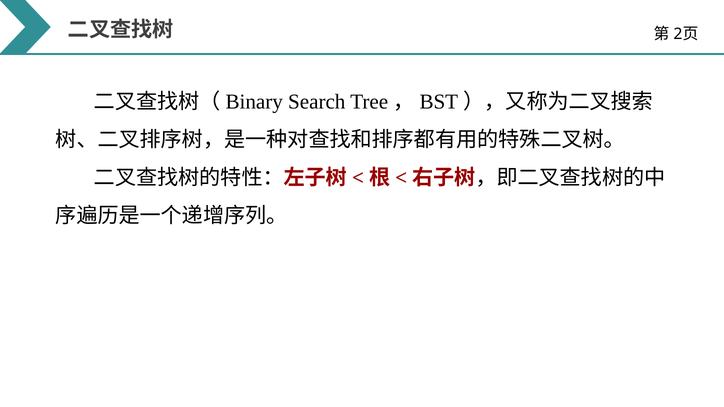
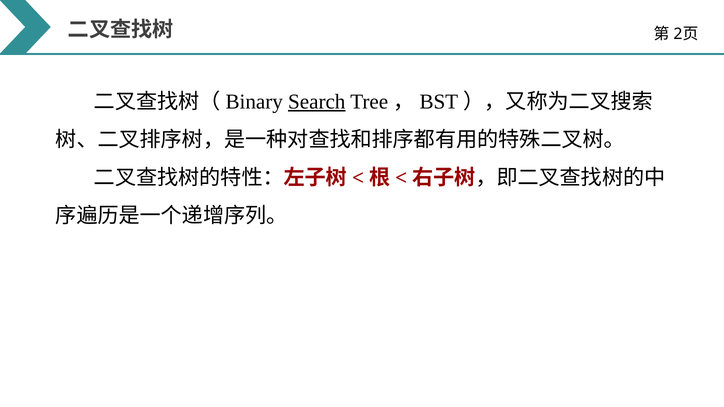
Search underline: none -> present
